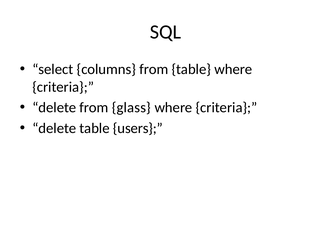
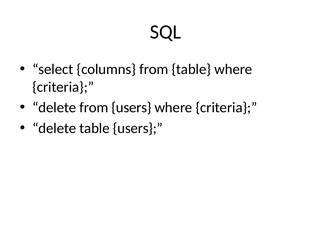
from glass: glass -> users
